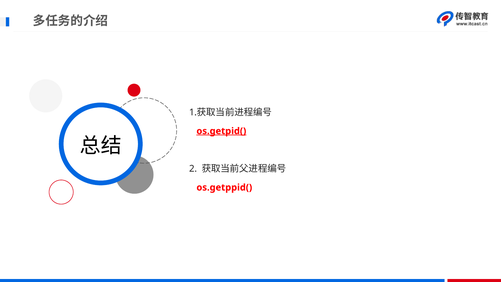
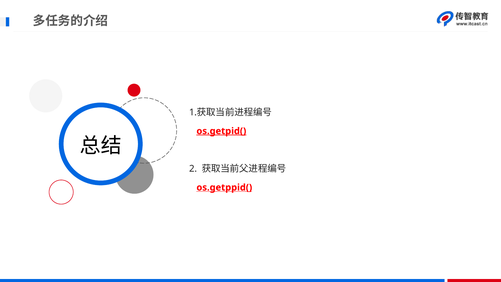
os.getppid( underline: none -> present
